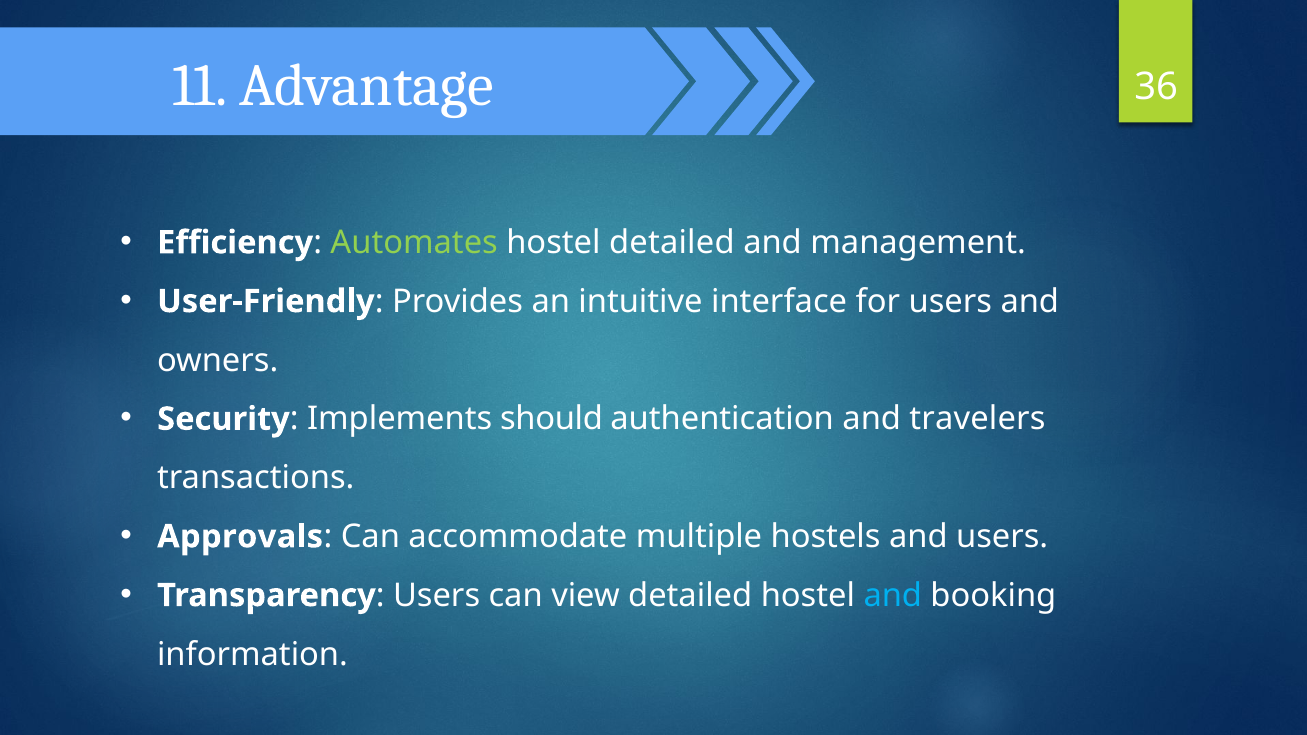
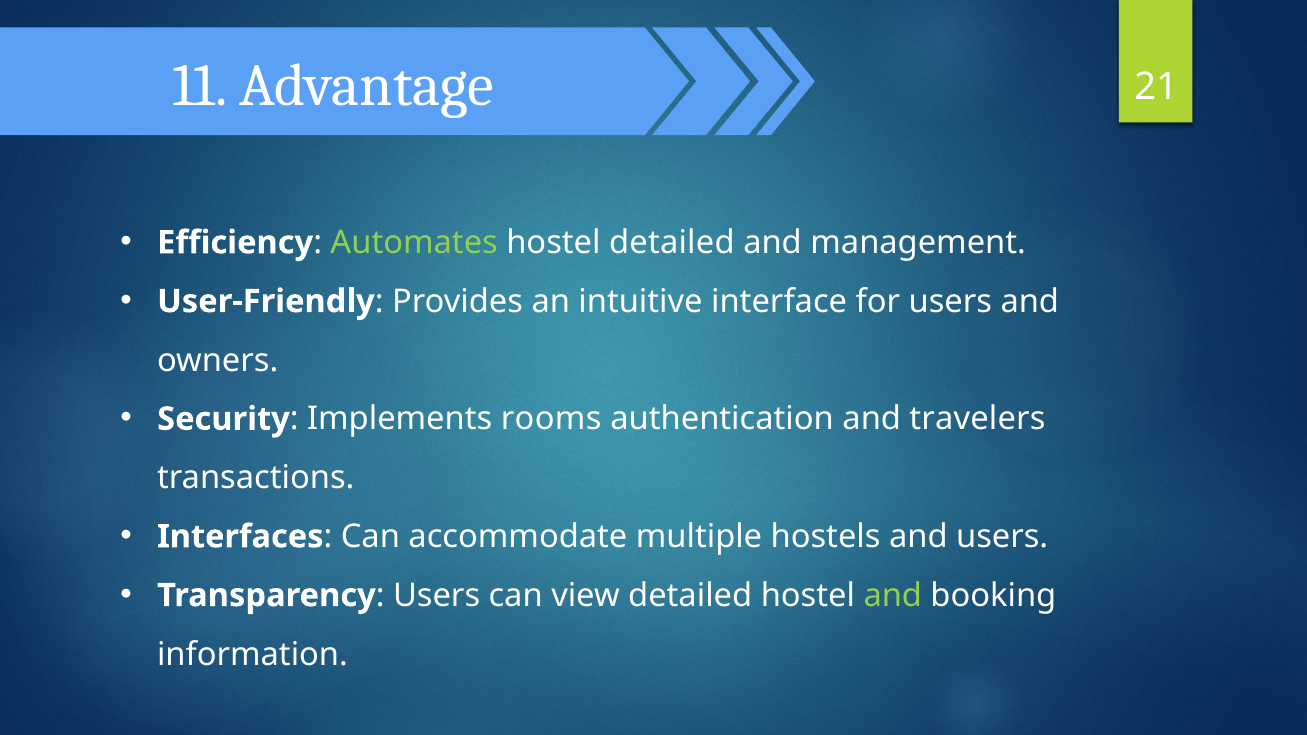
36: 36 -> 21
should: should -> rooms
Approvals: Approvals -> Interfaces
and at (893, 596) colour: light blue -> light green
